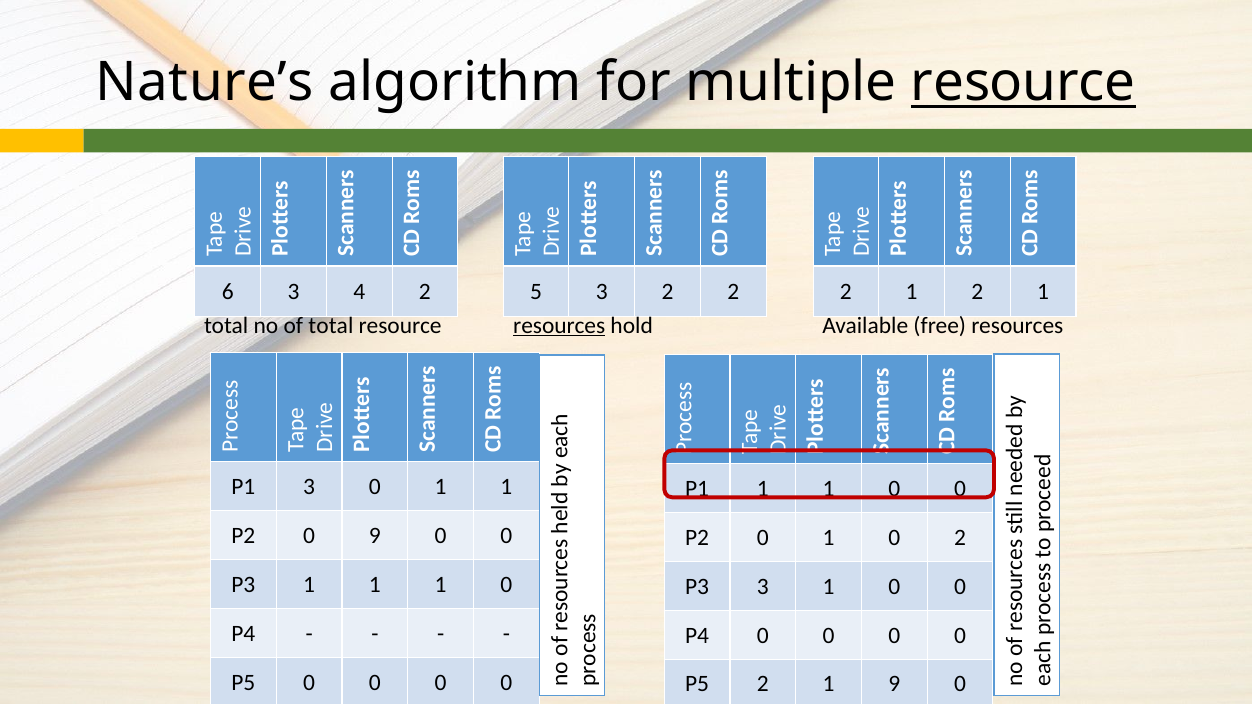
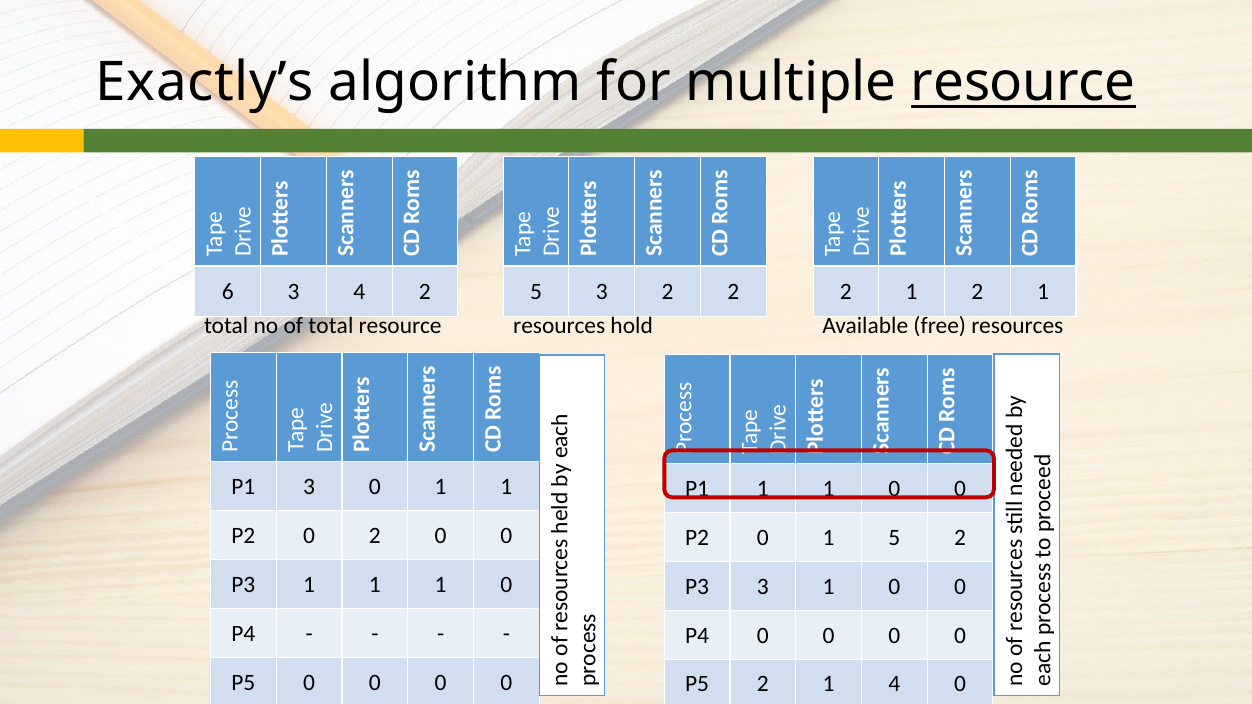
Nature’s: Nature’s -> Exactly’s
resources at (559, 325) underline: present -> none
0 9: 9 -> 2
0 1 0: 0 -> 5
1 9: 9 -> 4
